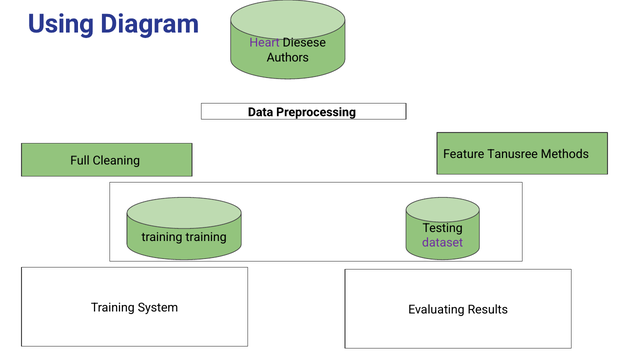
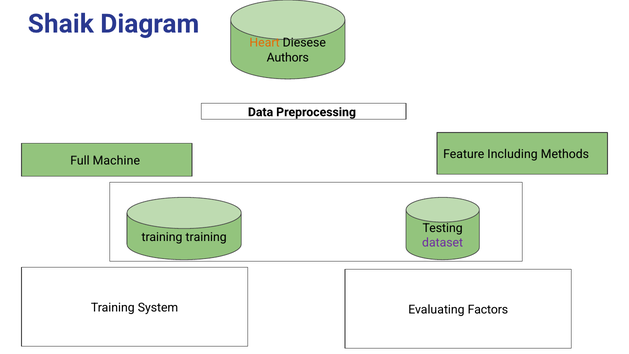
Using: Using -> Shaik
Heart colour: purple -> orange
Tanusree: Tanusree -> Including
Cleaning: Cleaning -> Machine
Results: Results -> Factors
